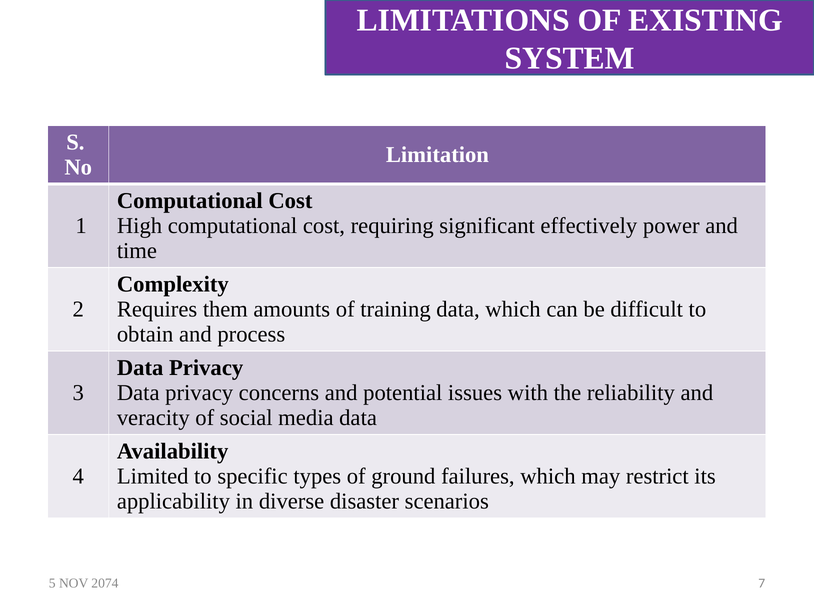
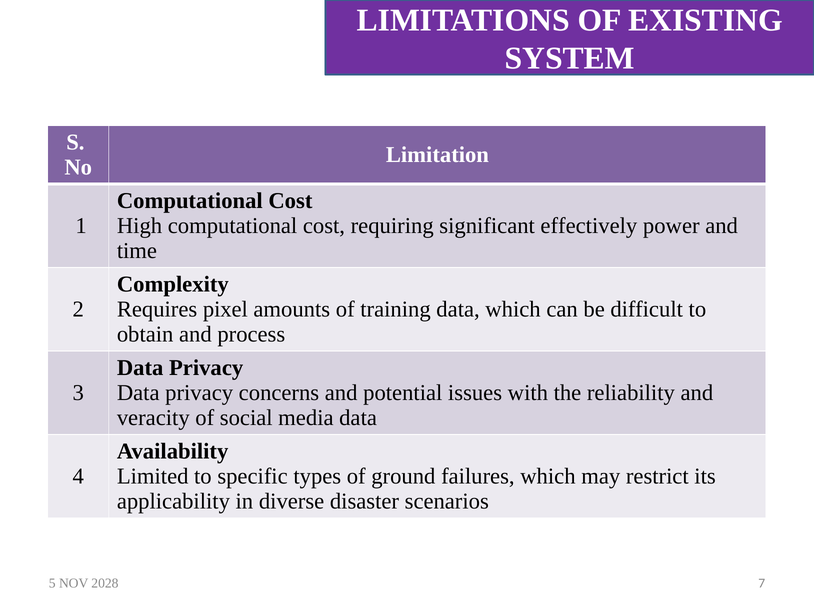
them: them -> pixel
2074: 2074 -> 2028
